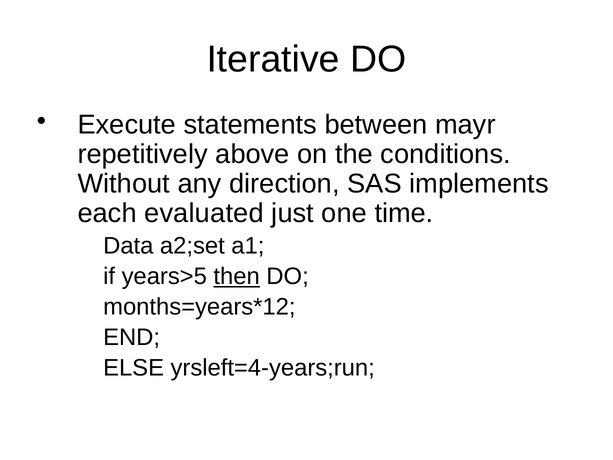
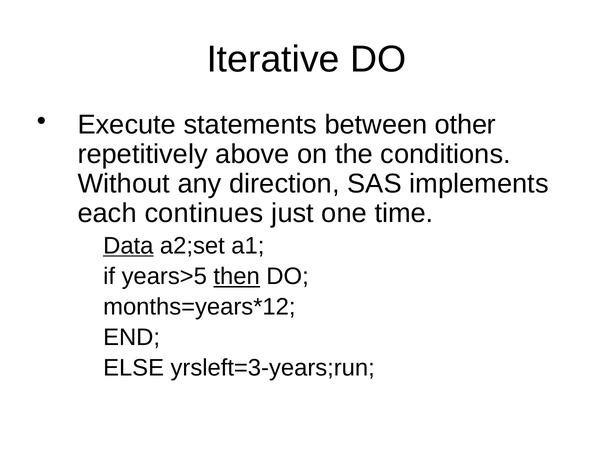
mayr: mayr -> other
evaluated: evaluated -> continues
Data underline: none -> present
yrsleft=4-years;run: yrsleft=4-years;run -> yrsleft=3-years;run
